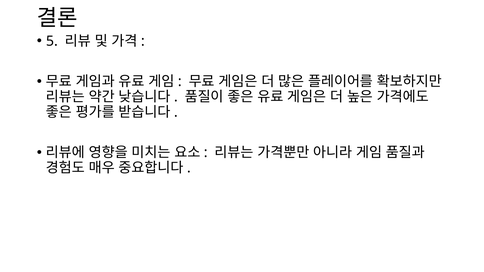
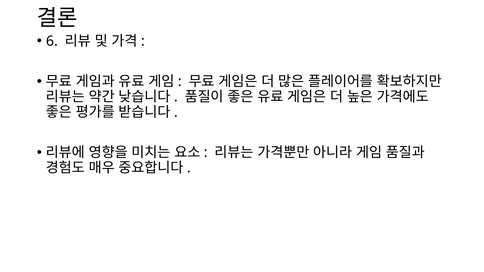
5: 5 -> 6
